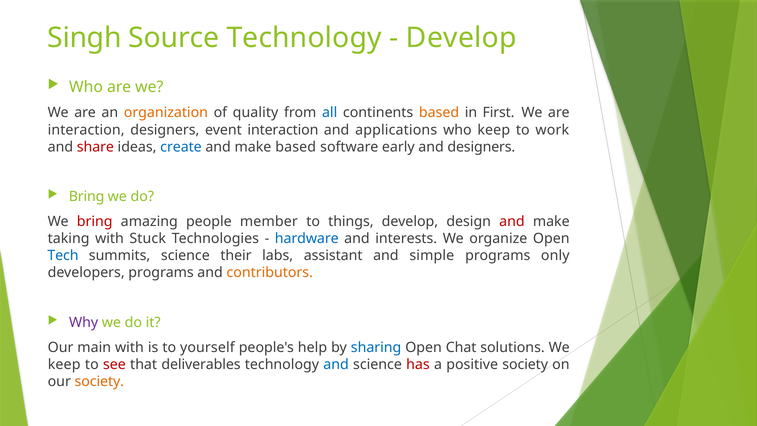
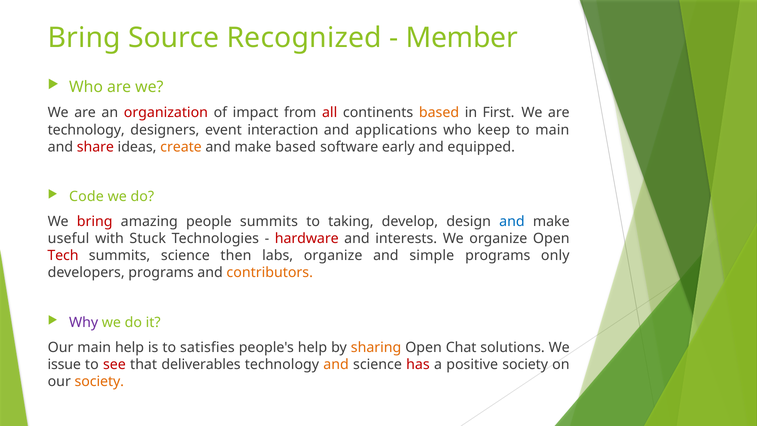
Singh at (84, 38): Singh -> Bring
Source Technology: Technology -> Recognized
Develop at (461, 38): Develop -> Member
organization colour: orange -> red
quality: quality -> impact
all colour: blue -> red
interaction at (86, 130): interaction -> technology
to work: work -> main
create colour: blue -> orange
and designers: designers -> equipped
Bring at (87, 197): Bring -> Code
people member: member -> summits
things: things -> taking
and at (512, 222) colour: red -> blue
taking: taking -> useful
hardware colour: blue -> red
Tech colour: blue -> red
their: their -> then
labs assistant: assistant -> organize
main with: with -> help
yourself: yourself -> satisfies
sharing colour: blue -> orange
keep at (64, 364): keep -> issue
and at (336, 364) colour: blue -> orange
